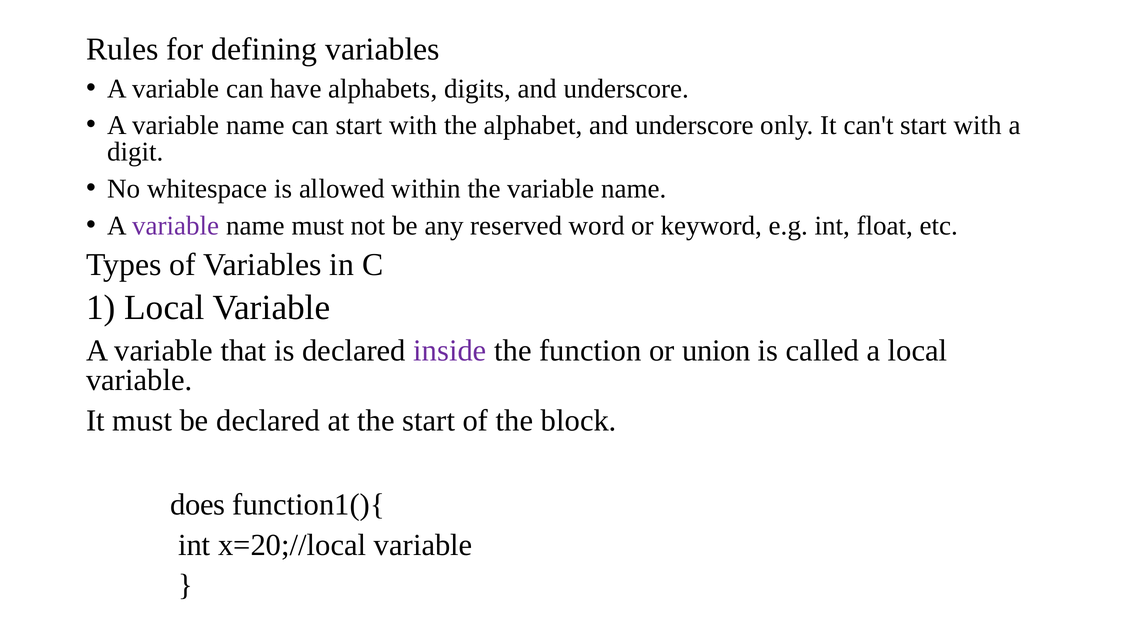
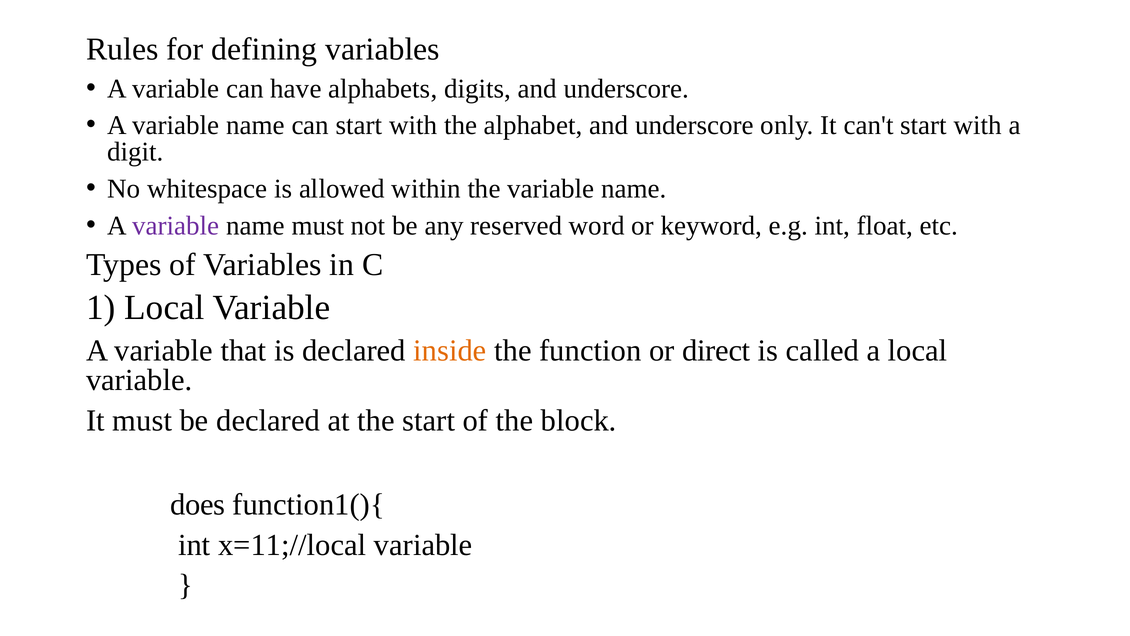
inside colour: purple -> orange
union: union -> direct
x=20;//local: x=20;//local -> x=11;//local
